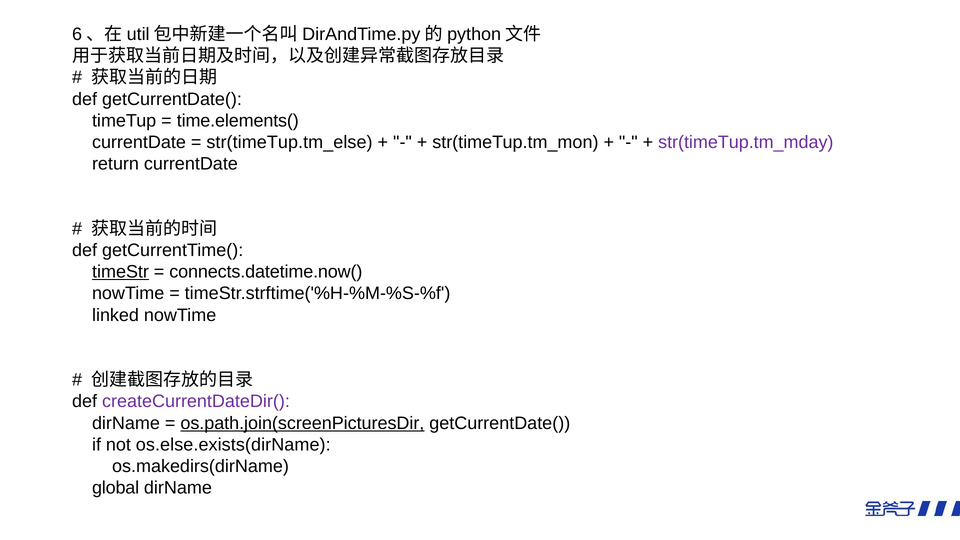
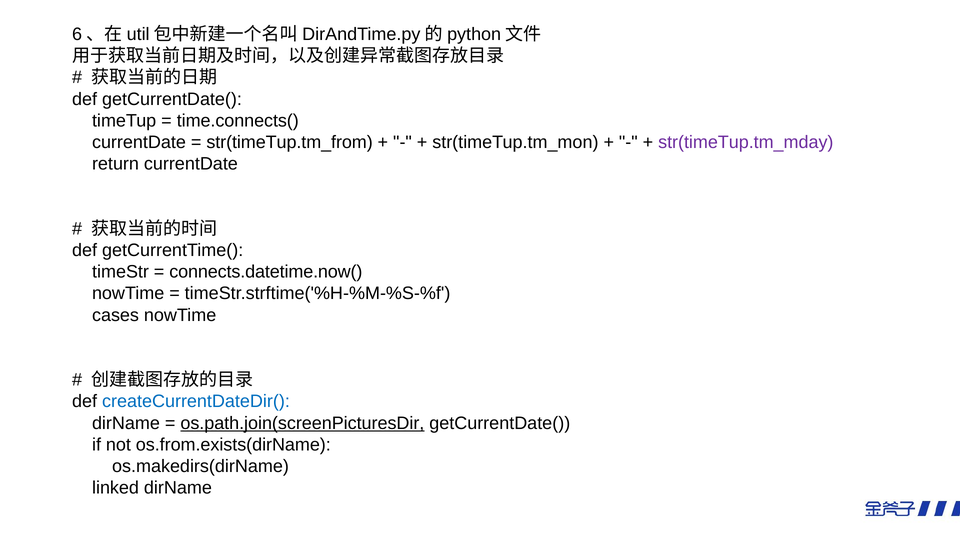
time.elements(: time.elements( -> time.connects(
str(timeTup.tm_else: str(timeTup.tm_else -> str(timeTup.tm_from
timeStr underline: present -> none
linked: linked -> cases
createCurrentDateDir( colour: purple -> blue
os.else.exists(dirName: os.else.exists(dirName -> os.from.exists(dirName
global: global -> linked
